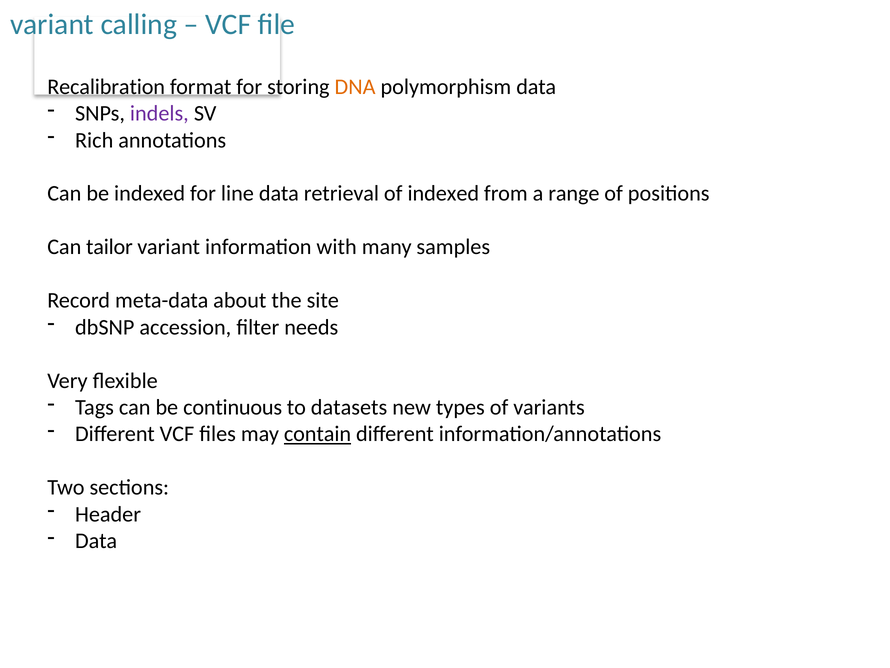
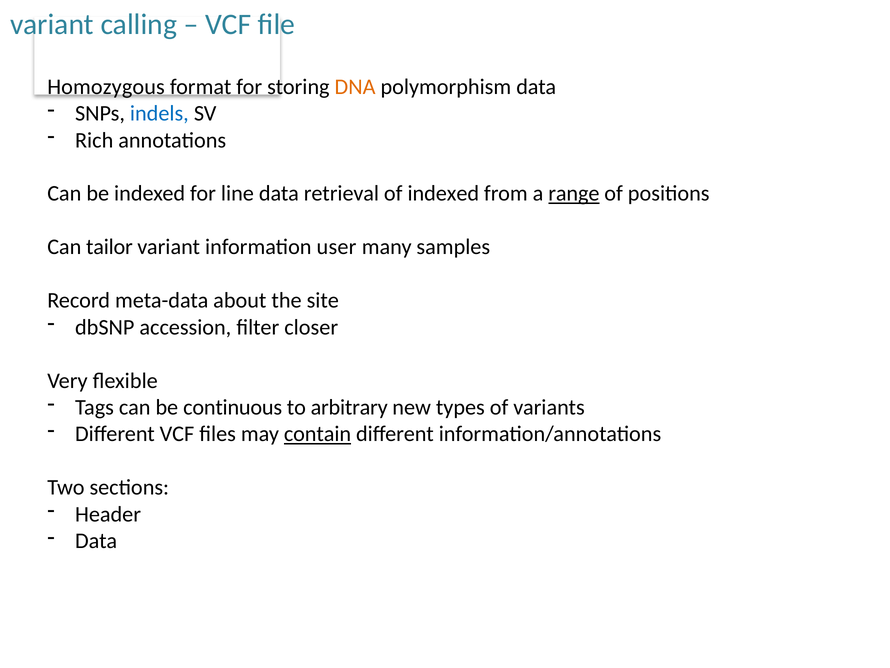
Recalibration: Recalibration -> Homozygous
indels colour: purple -> blue
range underline: none -> present
with: with -> user
needs: needs -> closer
datasets: datasets -> arbitrary
